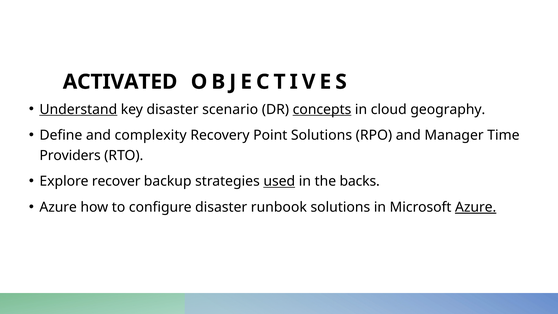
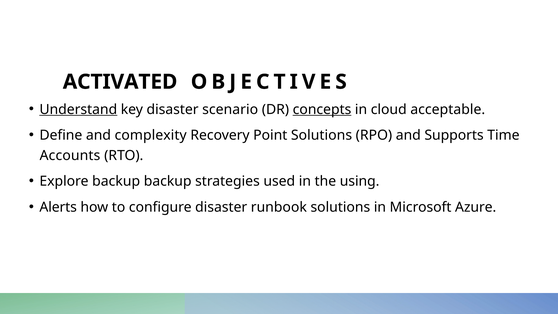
geography: geography -> acceptable
Manager: Manager -> Supports
Providers: Providers -> Accounts
Explore recover: recover -> backup
used underline: present -> none
backs: backs -> using
Azure at (58, 207): Azure -> Alerts
Azure at (476, 207) underline: present -> none
